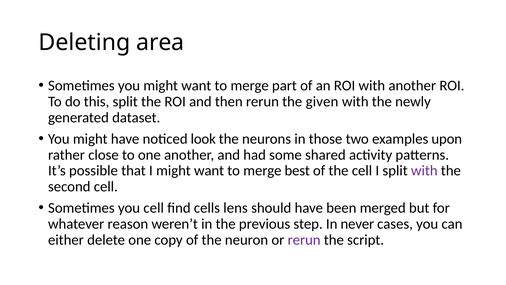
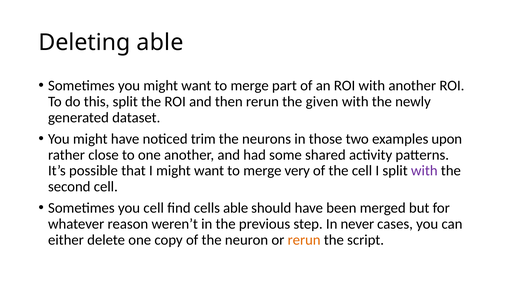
Deleting area: area -> able
look: look -> trim
best: best -> very
cells lens: lens -> able
rerun at (304, 240) colour: purple -> orange
